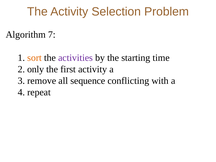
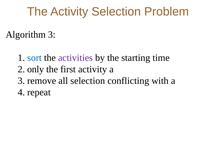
Algorithm 7: 7 -> 3
sort colour: orange -> blue
all sequence: sequence -> selection
